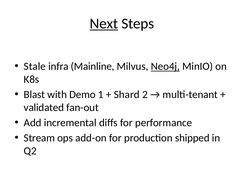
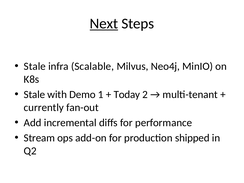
Mainline: Mainline -> Scalable
Neo4j underline: present -> none
Blast at (34, 95): Blast -> Stale
Shard: Shard -> Today
validated: validated -> currently
